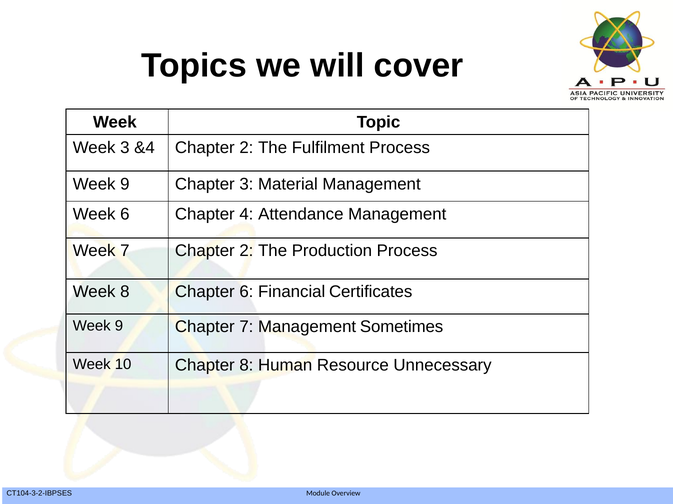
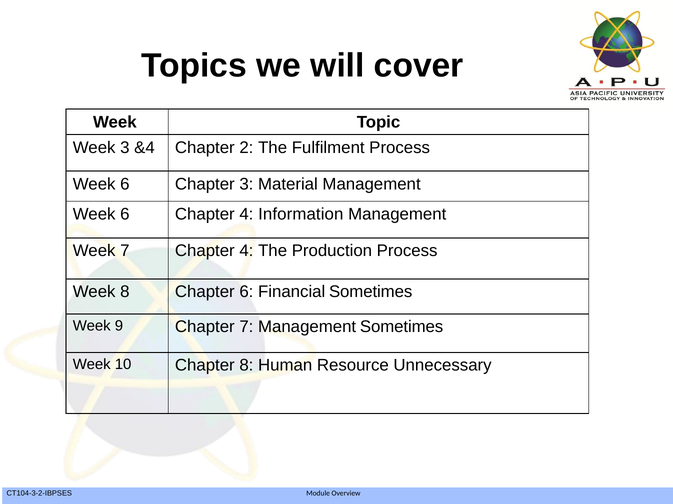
9 at (125, 184): 9 -> 6
Attendance: Attendance -> Information
7 Chapter 2: 2 -> 4
Financial Certificates: Certificates -> Sometimes
